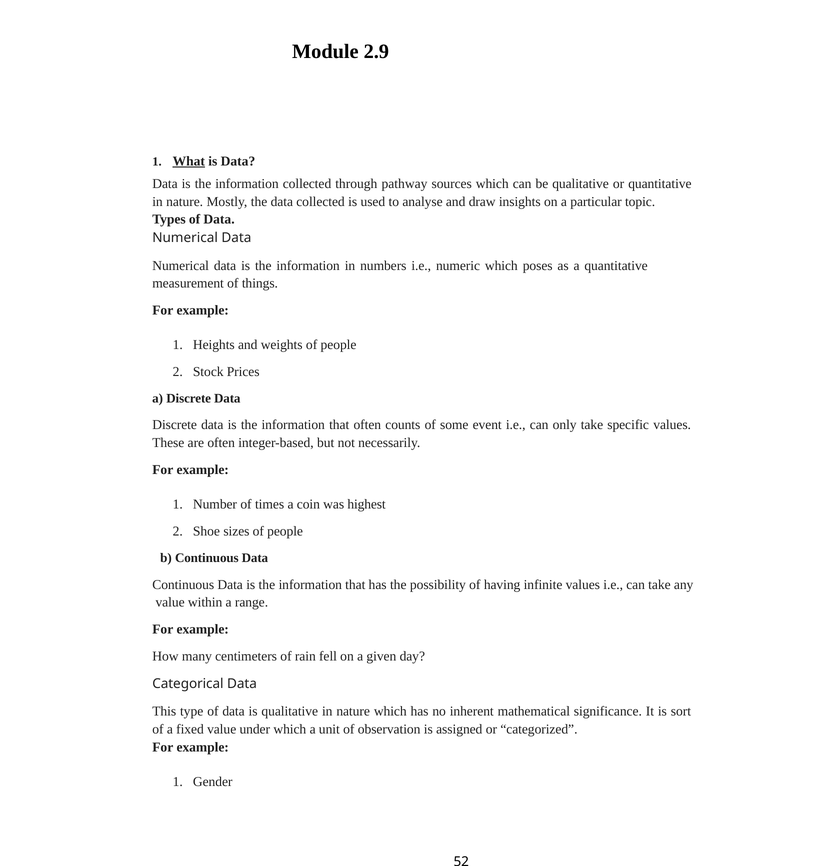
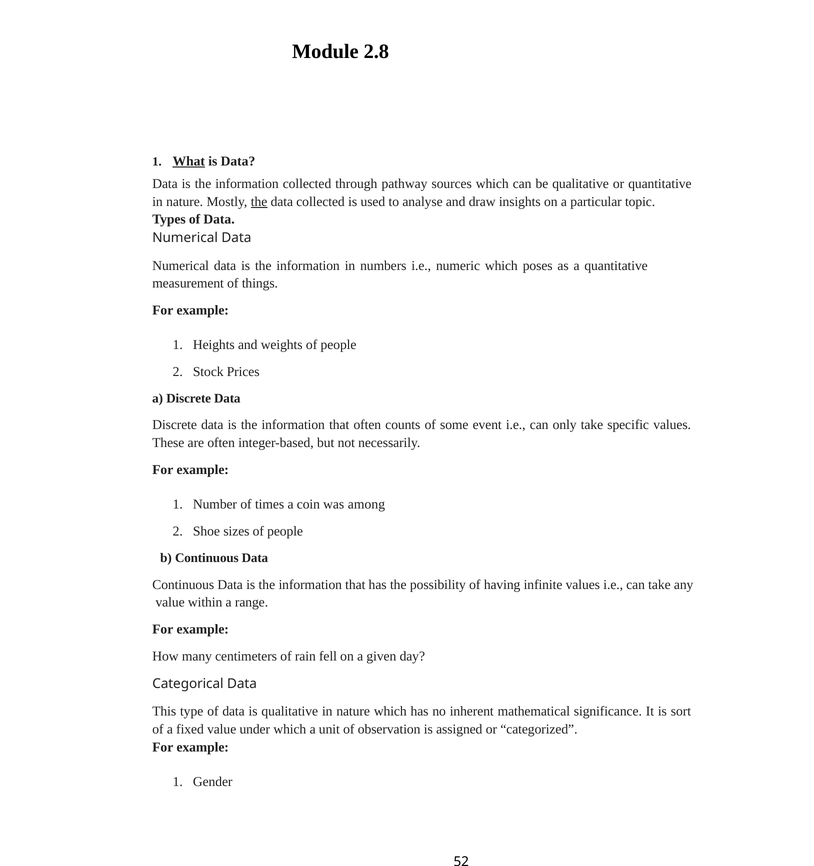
2.9: 2.9 -> 2.8
the at (259, 201) underline: none -> present
highest: highest -> among
